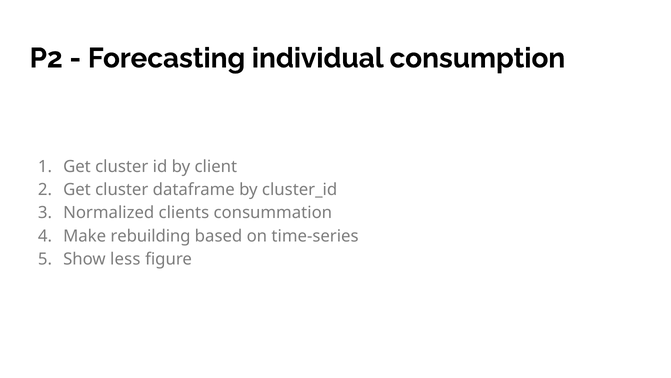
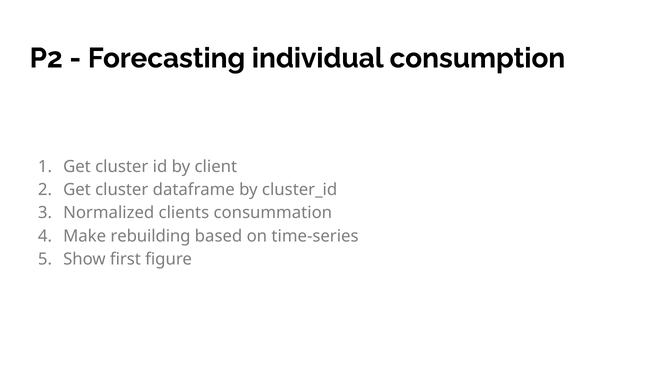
less: less -> first
